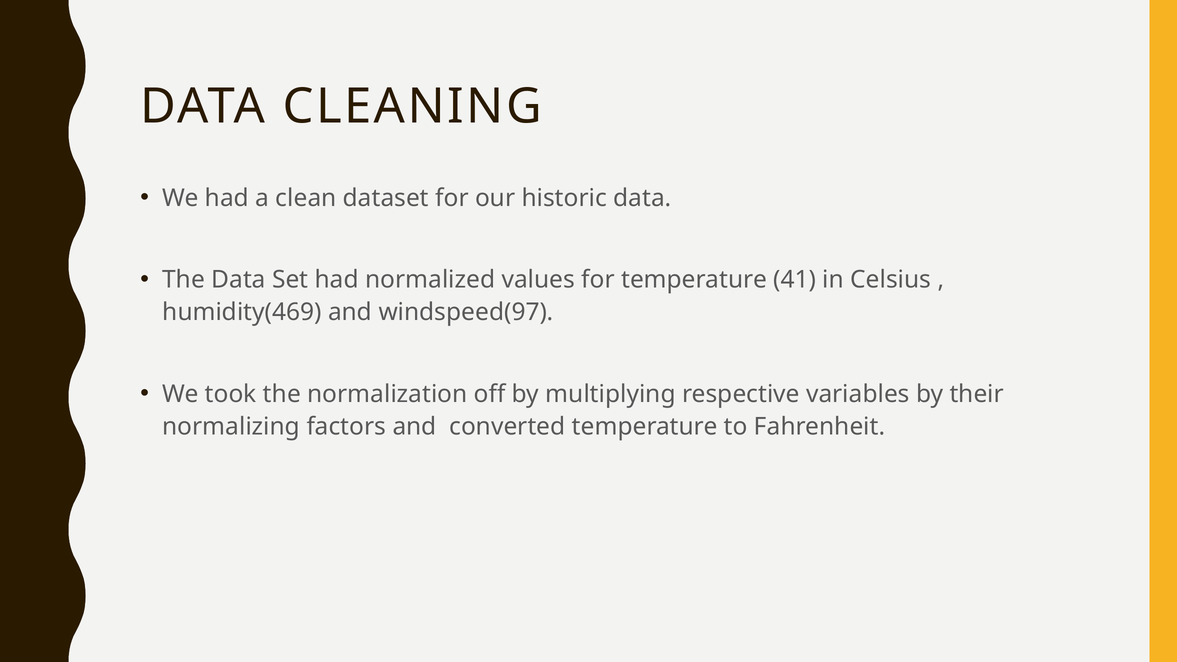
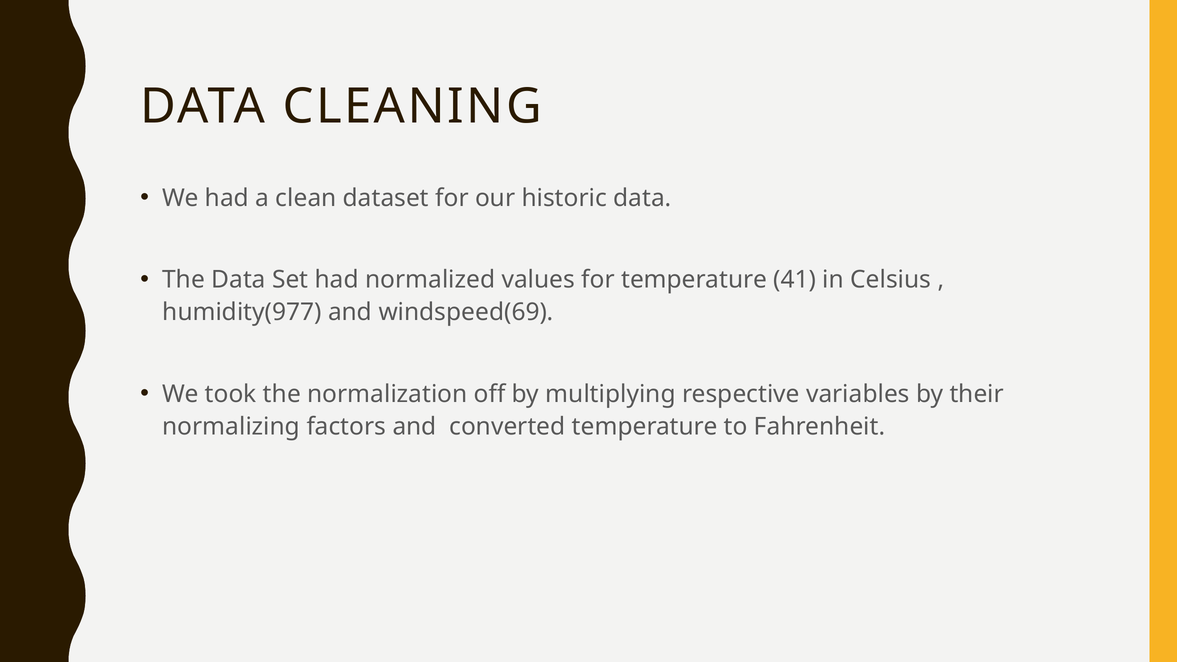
humidity(469: humidity(469 -> humidity(977
windspeed(97: windspeed(97 -> windspeed(69
